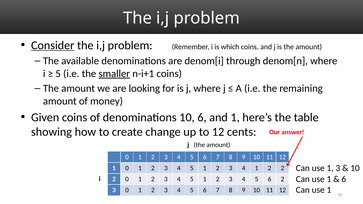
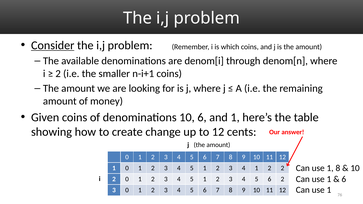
5 at (58, 74): 5 -> 2
smaller underline: present -> none
1 3: 3 -> 8
